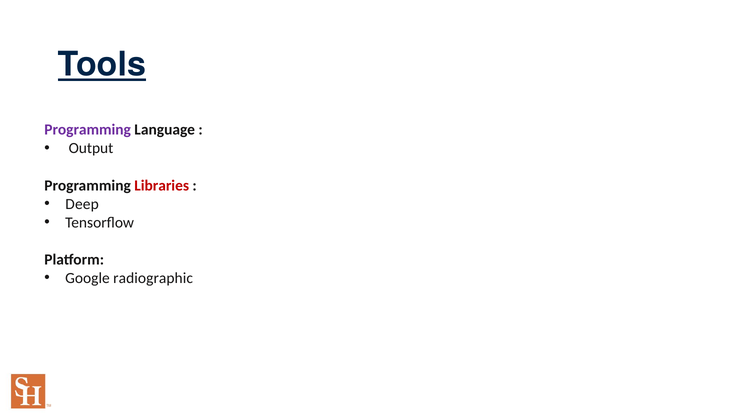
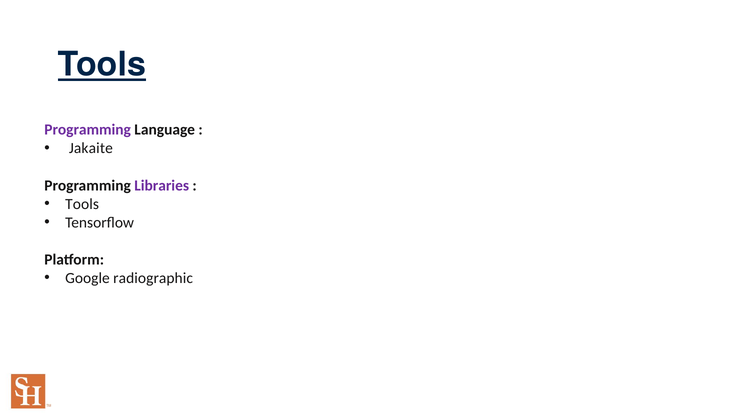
Output: Output -> Jakaite
Libraries colour: red -> purple
Deep at (82, 204): Deep -> Tools
